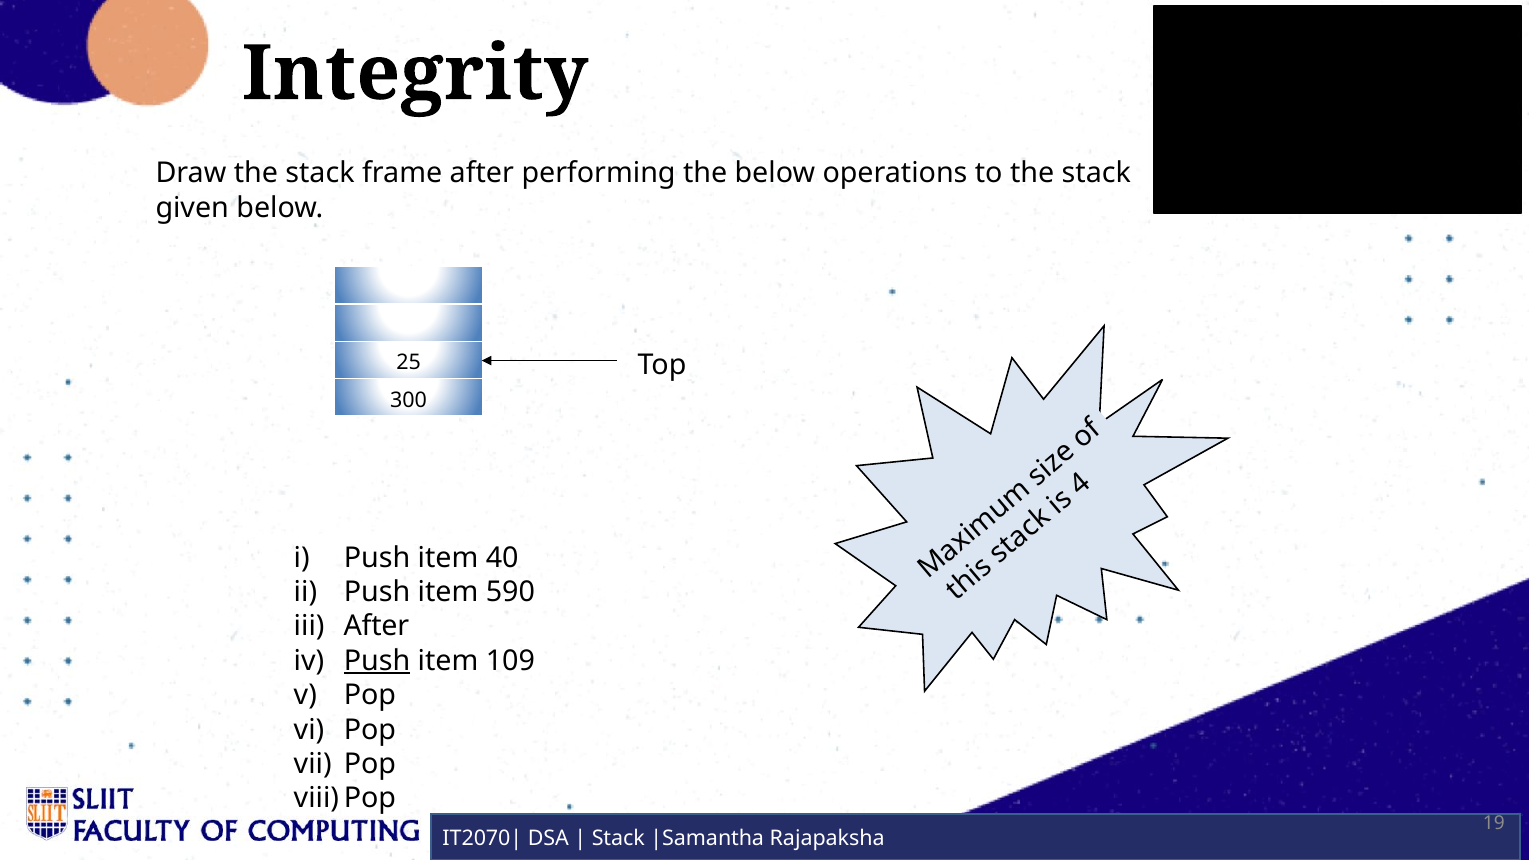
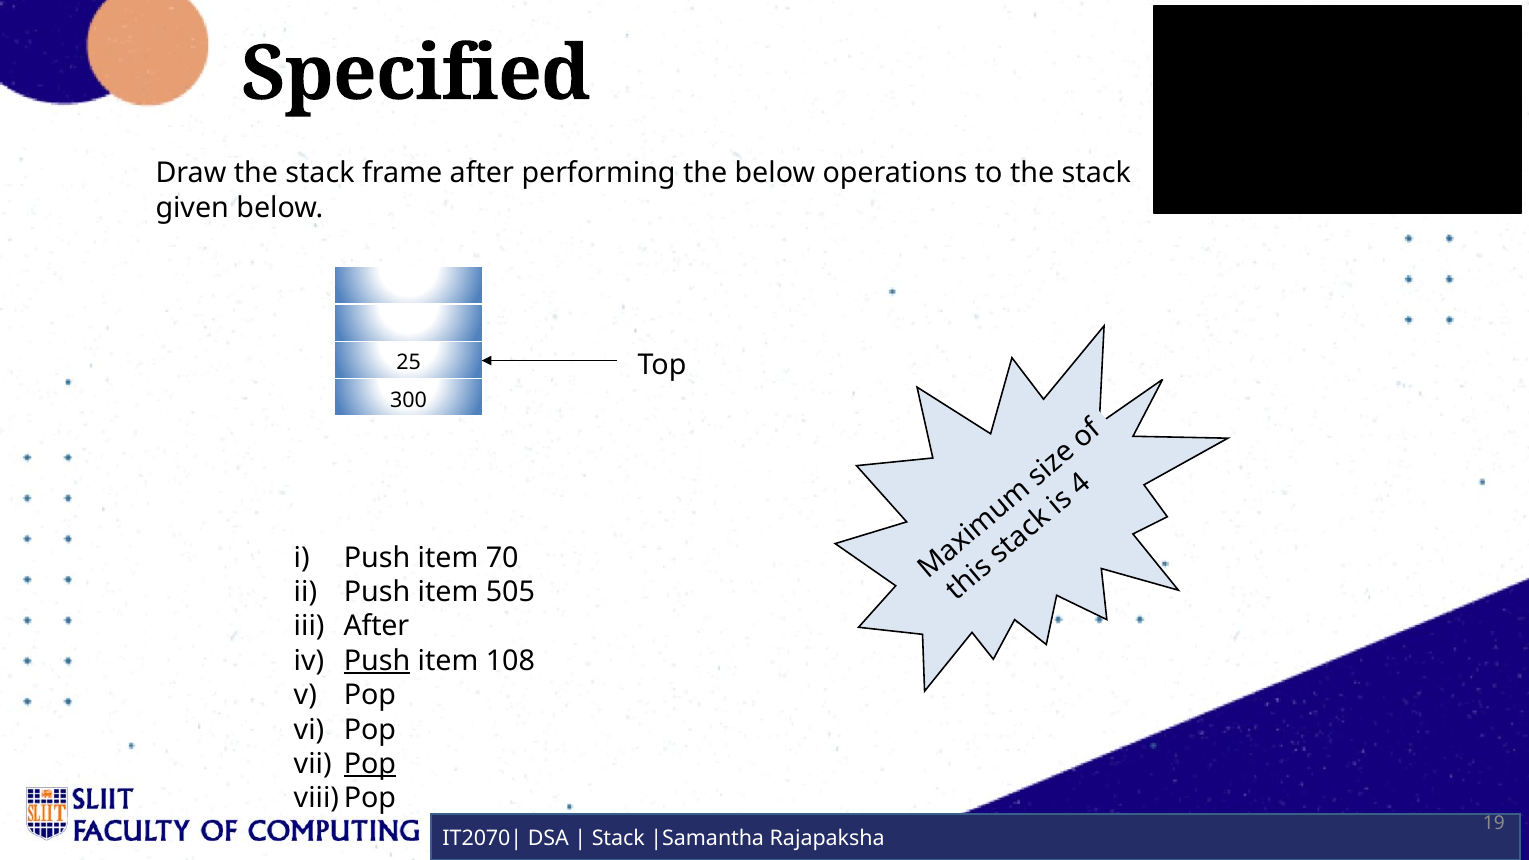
Integrity: Integrity -> Specified
40: 40 -> 70
590: 590 -> 505
109: 109 -> 108
Pop at (370, 764) underline: none -> present
